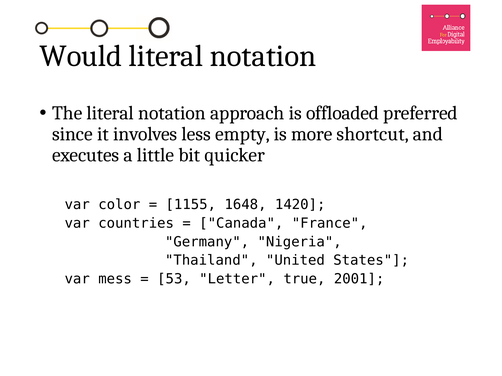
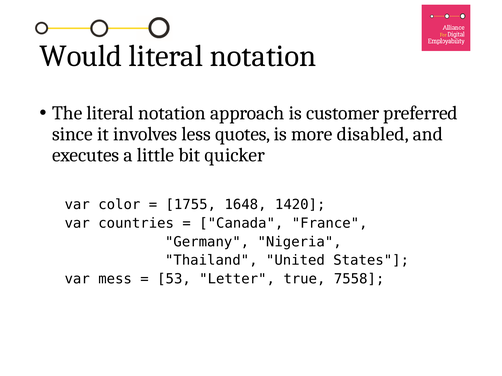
offloaded: offloaded -> customer
empty: empty -> quotes
shortcut: shortcut -> disabled
1155: 1155 -> 1755
2001: 2001 -> 7558
